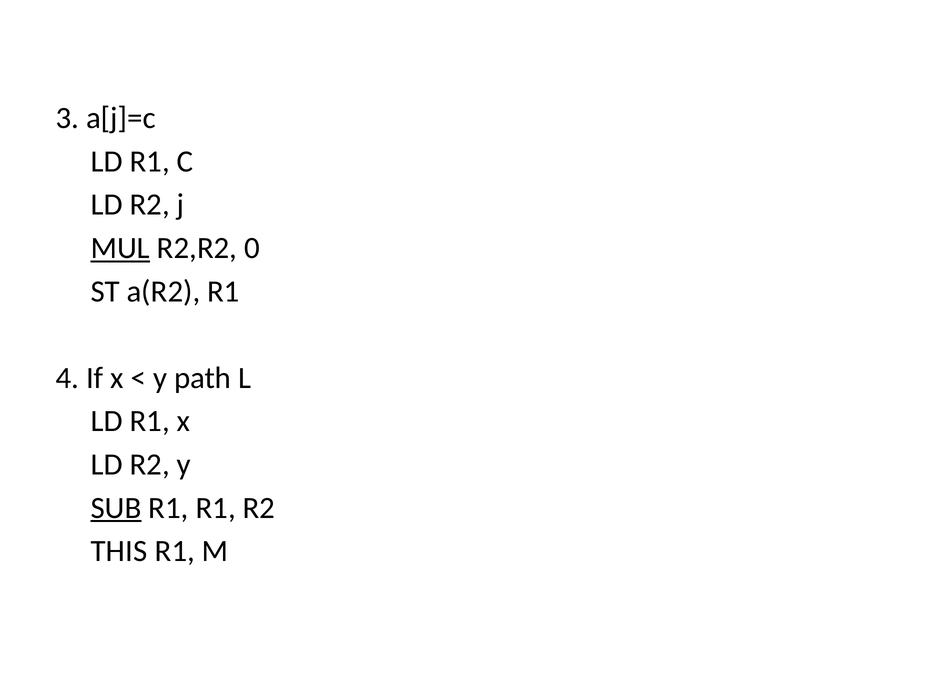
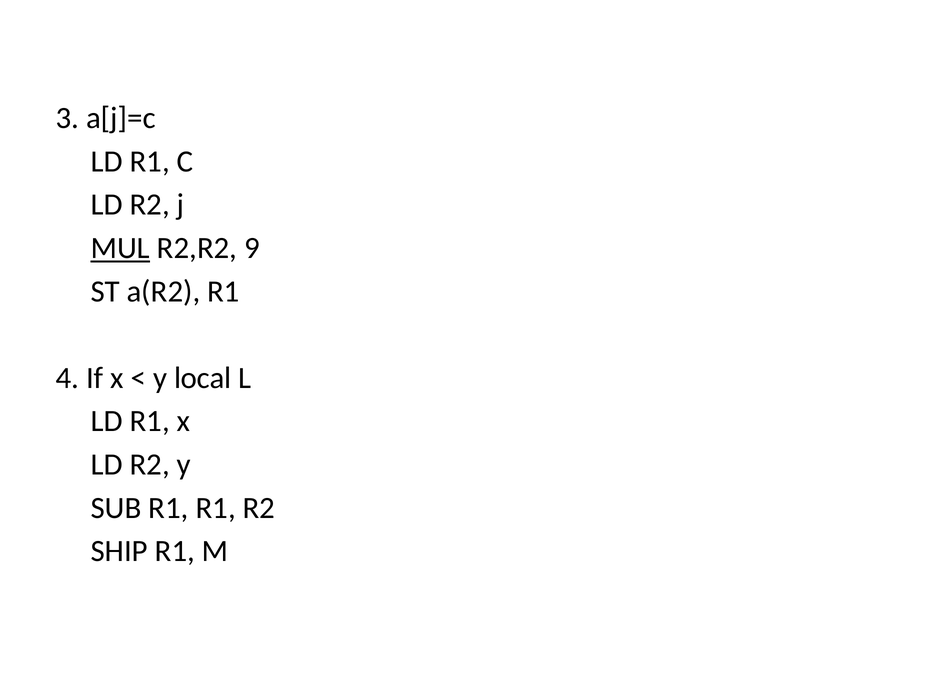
0: 0 -> 9
path: path -> local
SUB underline: present -> none
THIS: THIS -> SHIP
